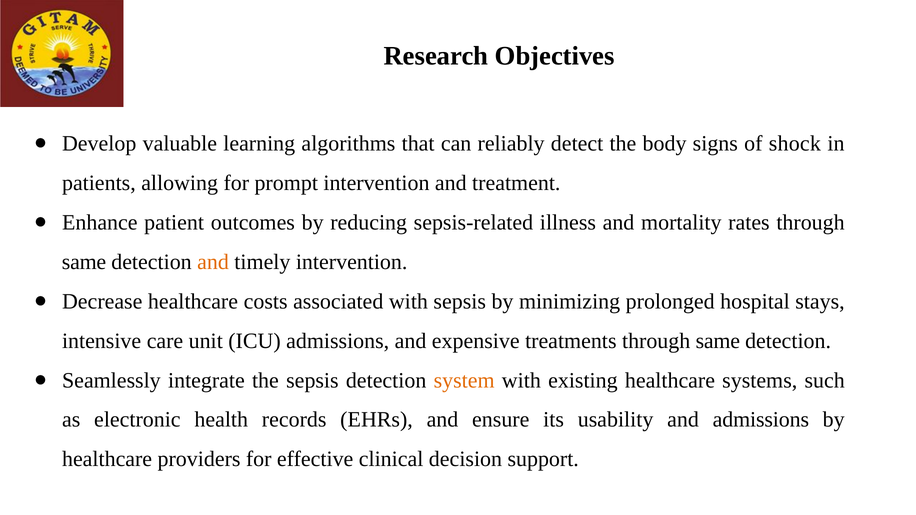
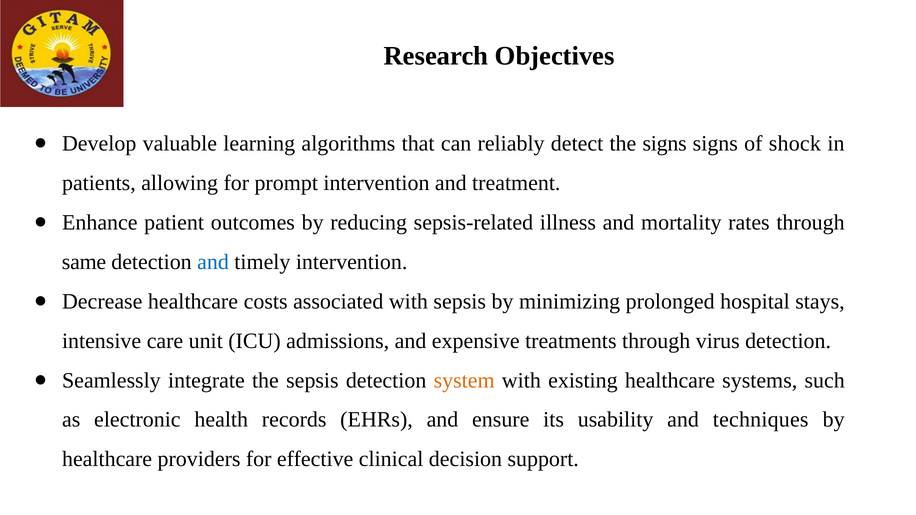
the body: body -> signs
and at (213, 262) colour: orange -> blue
treatments through same: same -> virus
and admissions: admissions -> techniques
